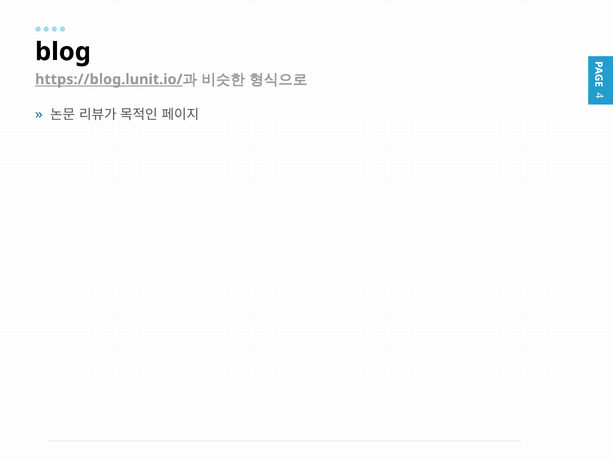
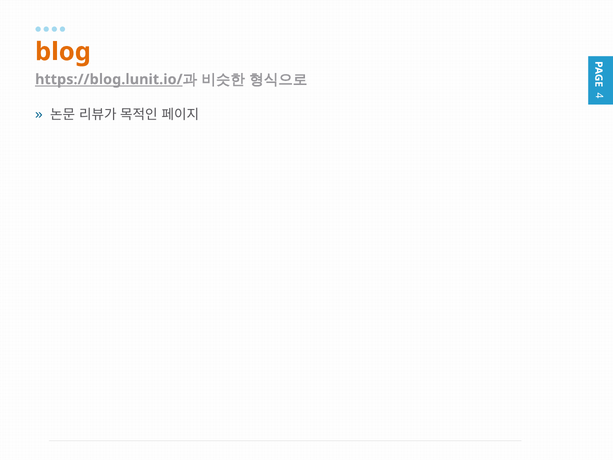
blog colour: black -> orange
